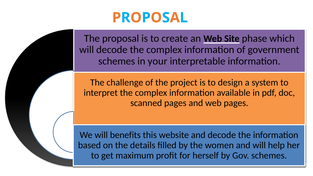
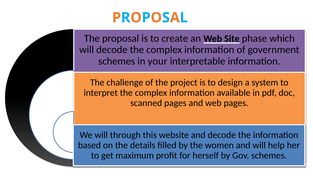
benefits: benefits -> through
